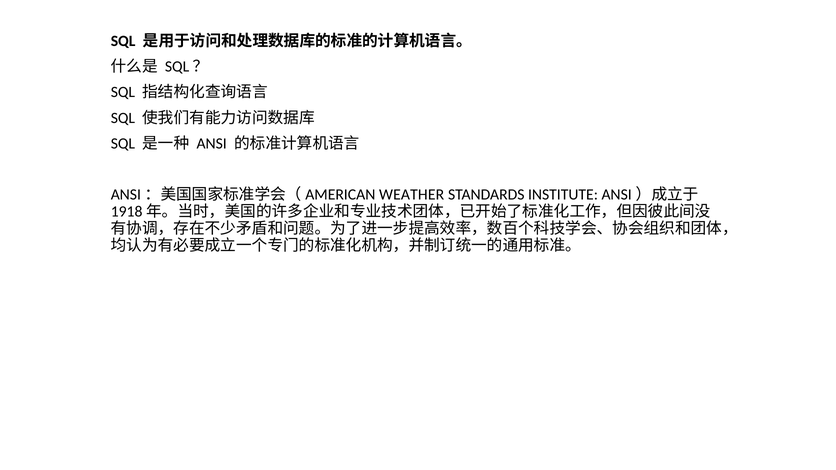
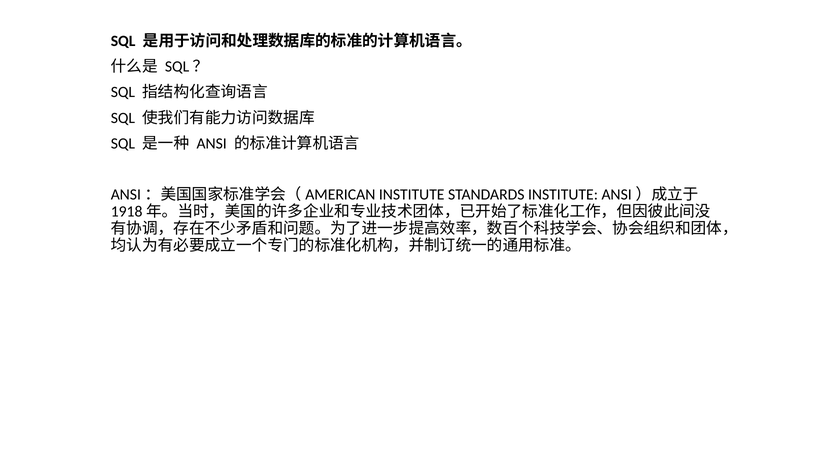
WEATHER at (412, 195): WEATHER -> INSTITUTE
